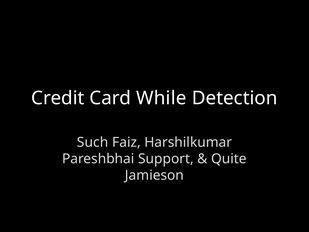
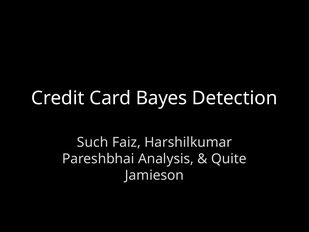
While: While -> Bayes
Support: Support -> Analysis
